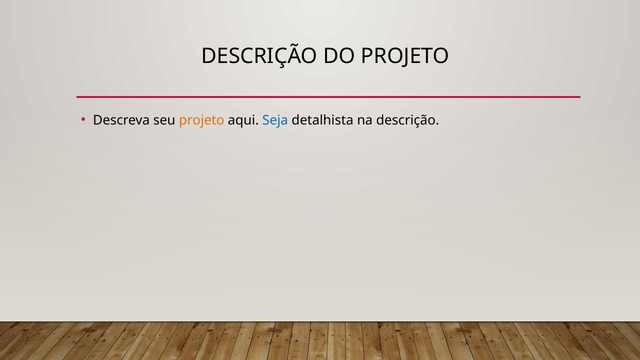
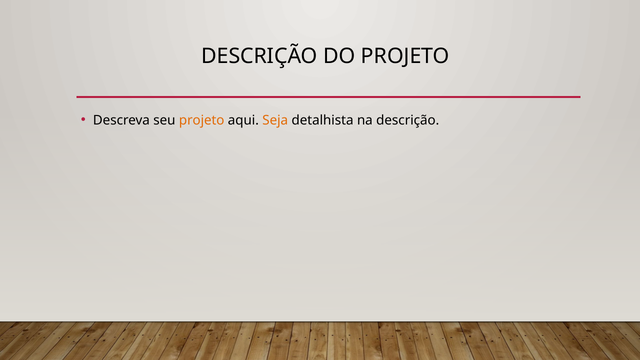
Seja colour: blue -> orange
